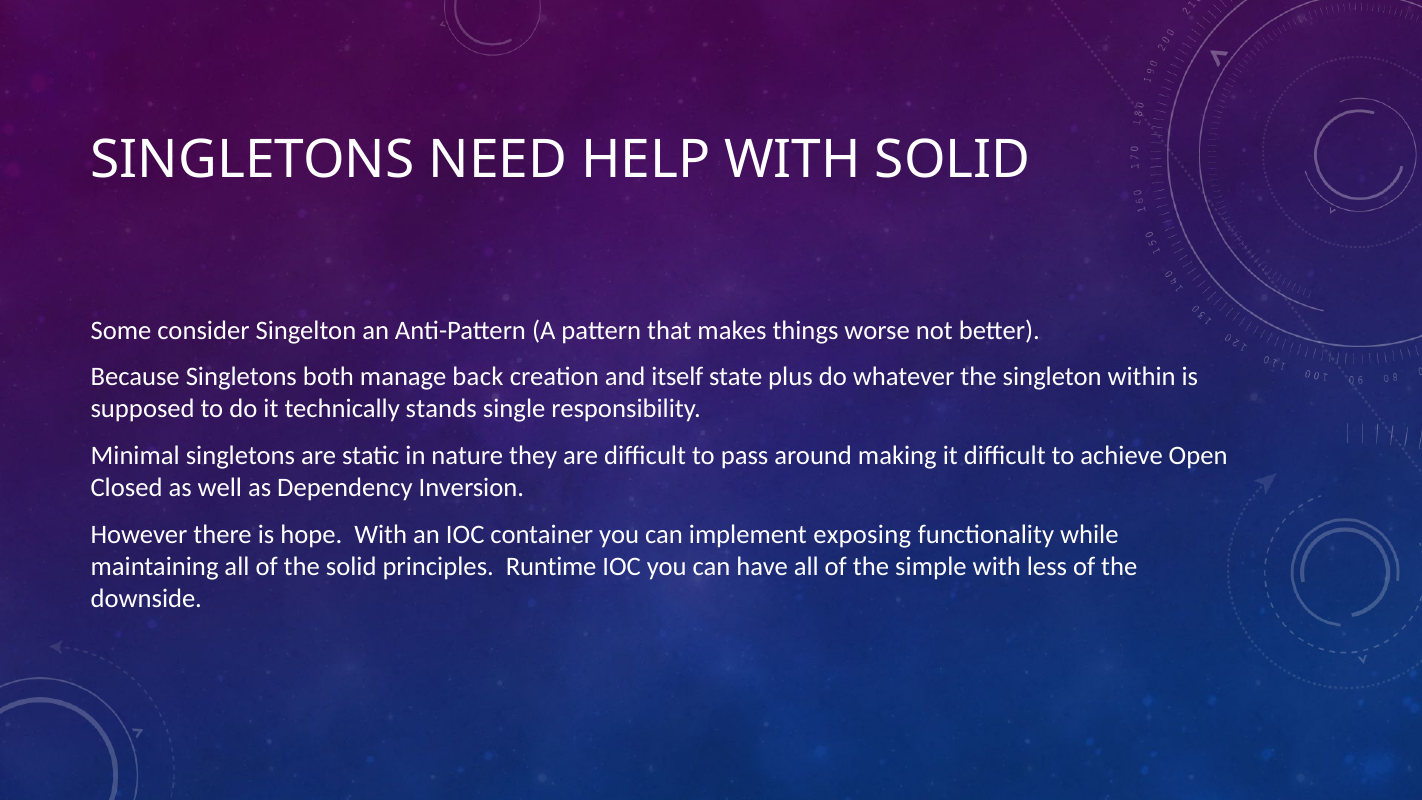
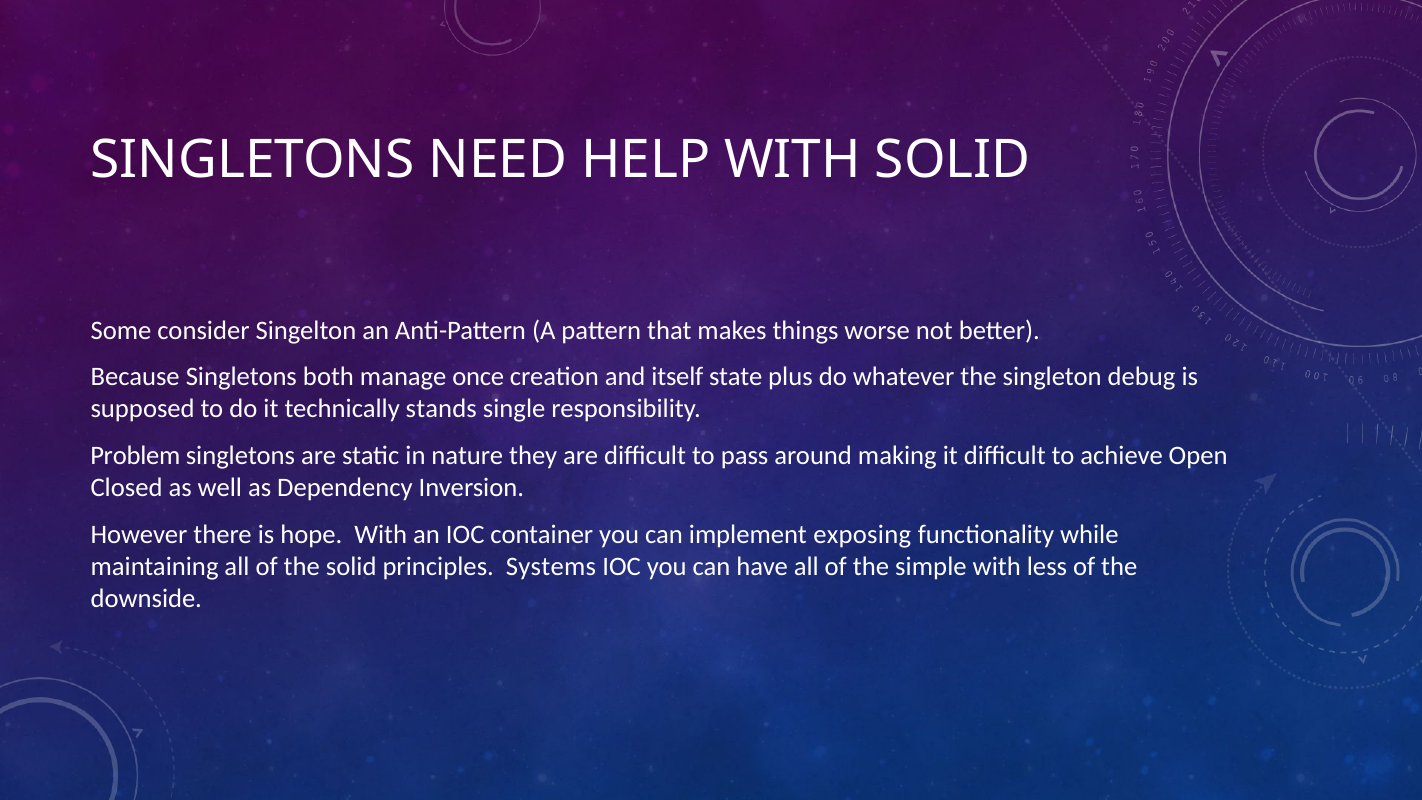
back: back -> once
within: within -> debug
Minimal: Minimal -> Problem
Runtime: Runtime -> Systems
